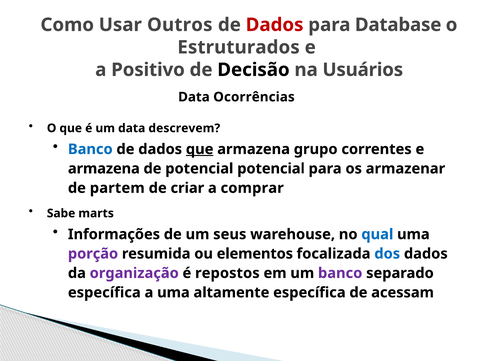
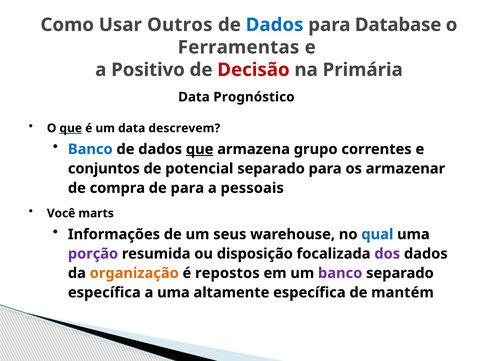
Dados at (275, 25) colour: red -> blue
Estruturados: Estruturados -> Ferramentas
Decisão colour: black -> red
Usuários: Usuários -> Primária
Ocorrências: Ocorrências -> Prognóstico
que at (71, 128) underline: none -> present
armazena at (104, 168): armazena -> conjuntos
potencial potencial: potencial -> separado
partem: partem -> compra
de criar: criar -> para
comprar: comprar -> pessoais
Sabe: Sabe -> Você
elementos: elementos -> disposição
dos colour: blue -> purple
organização colour: purple -> orange
acessam: acessam -> mantém
